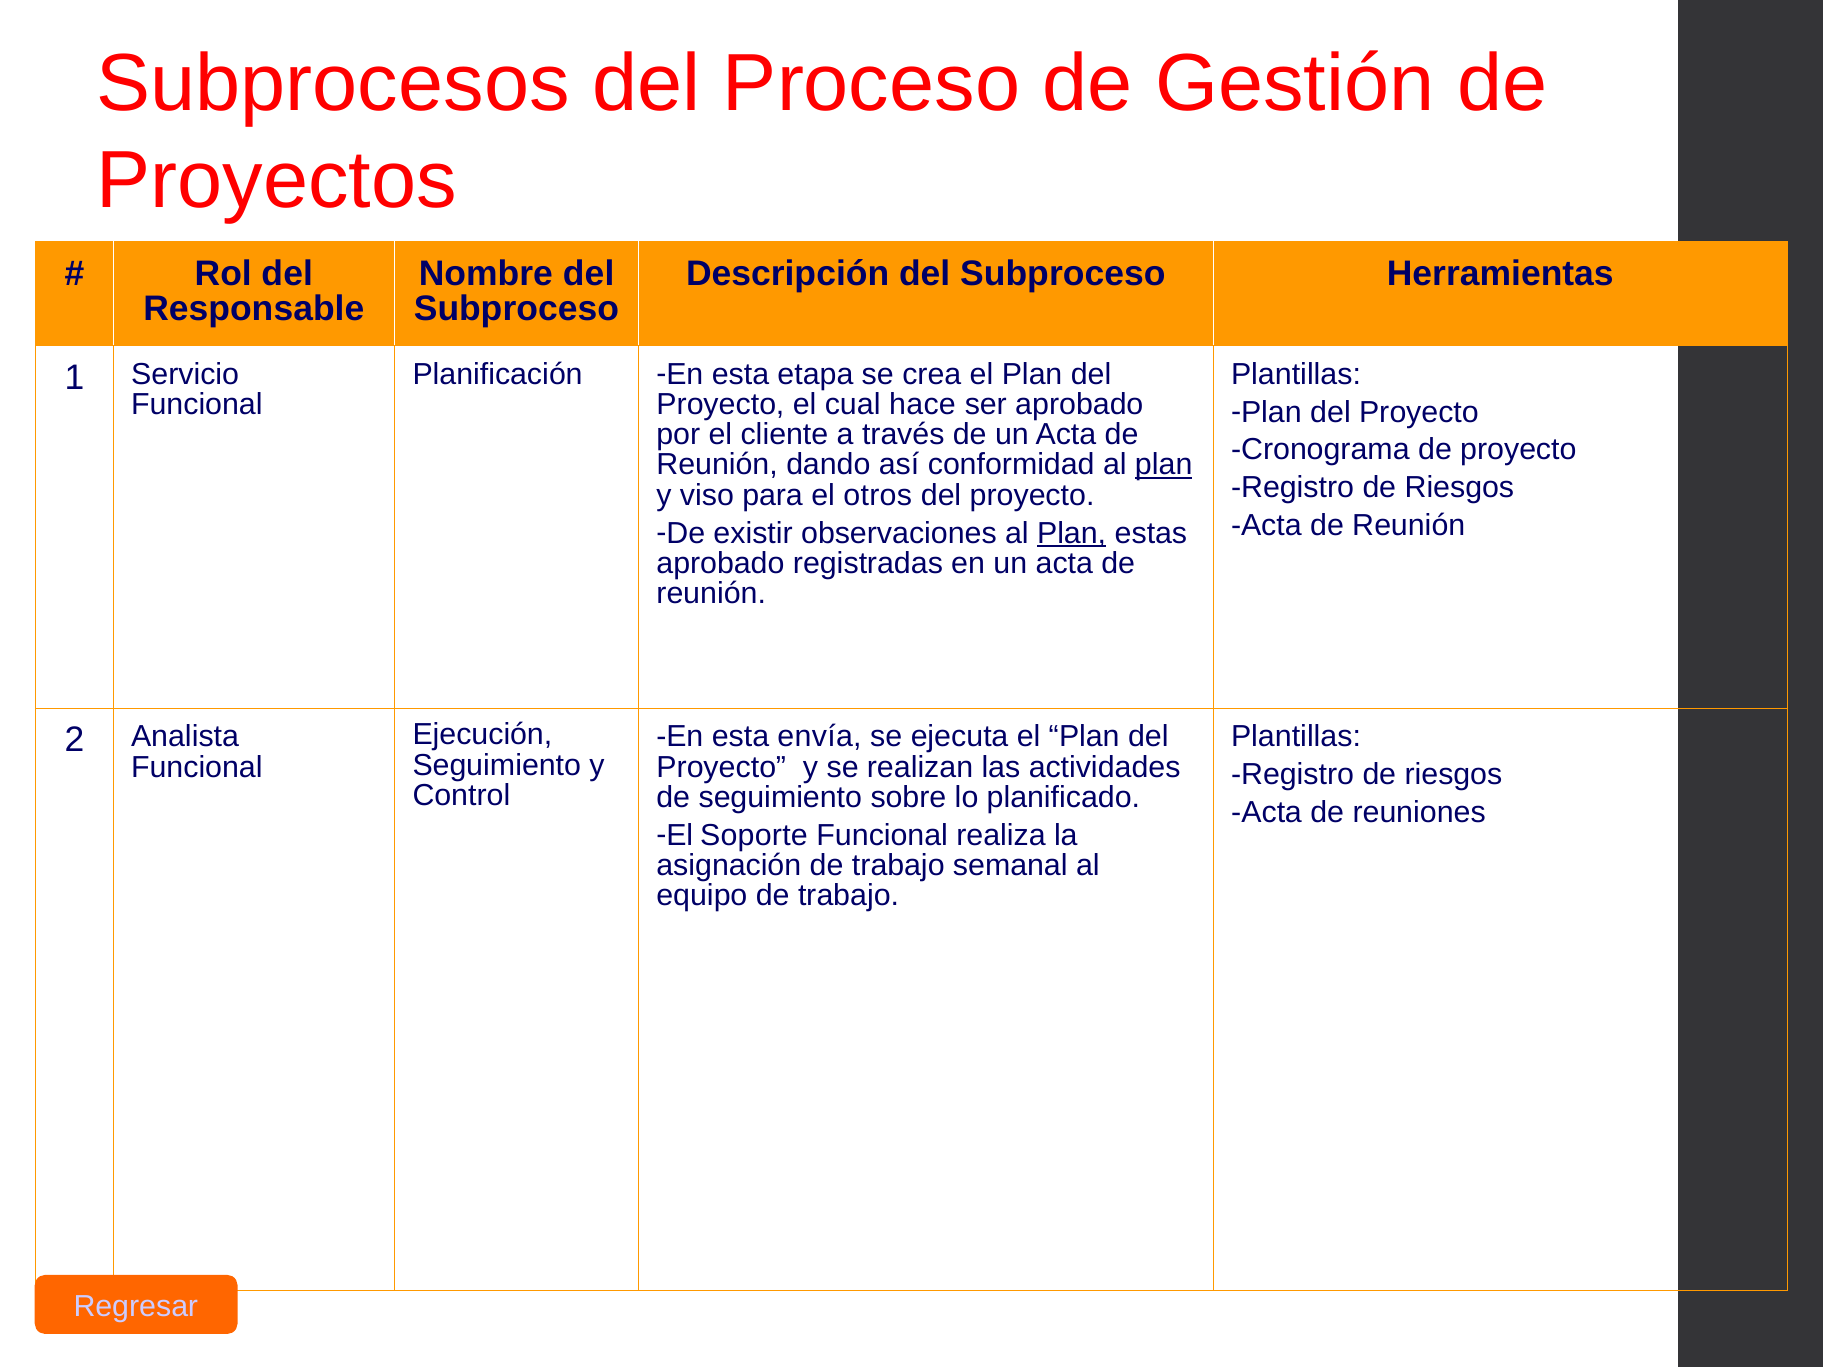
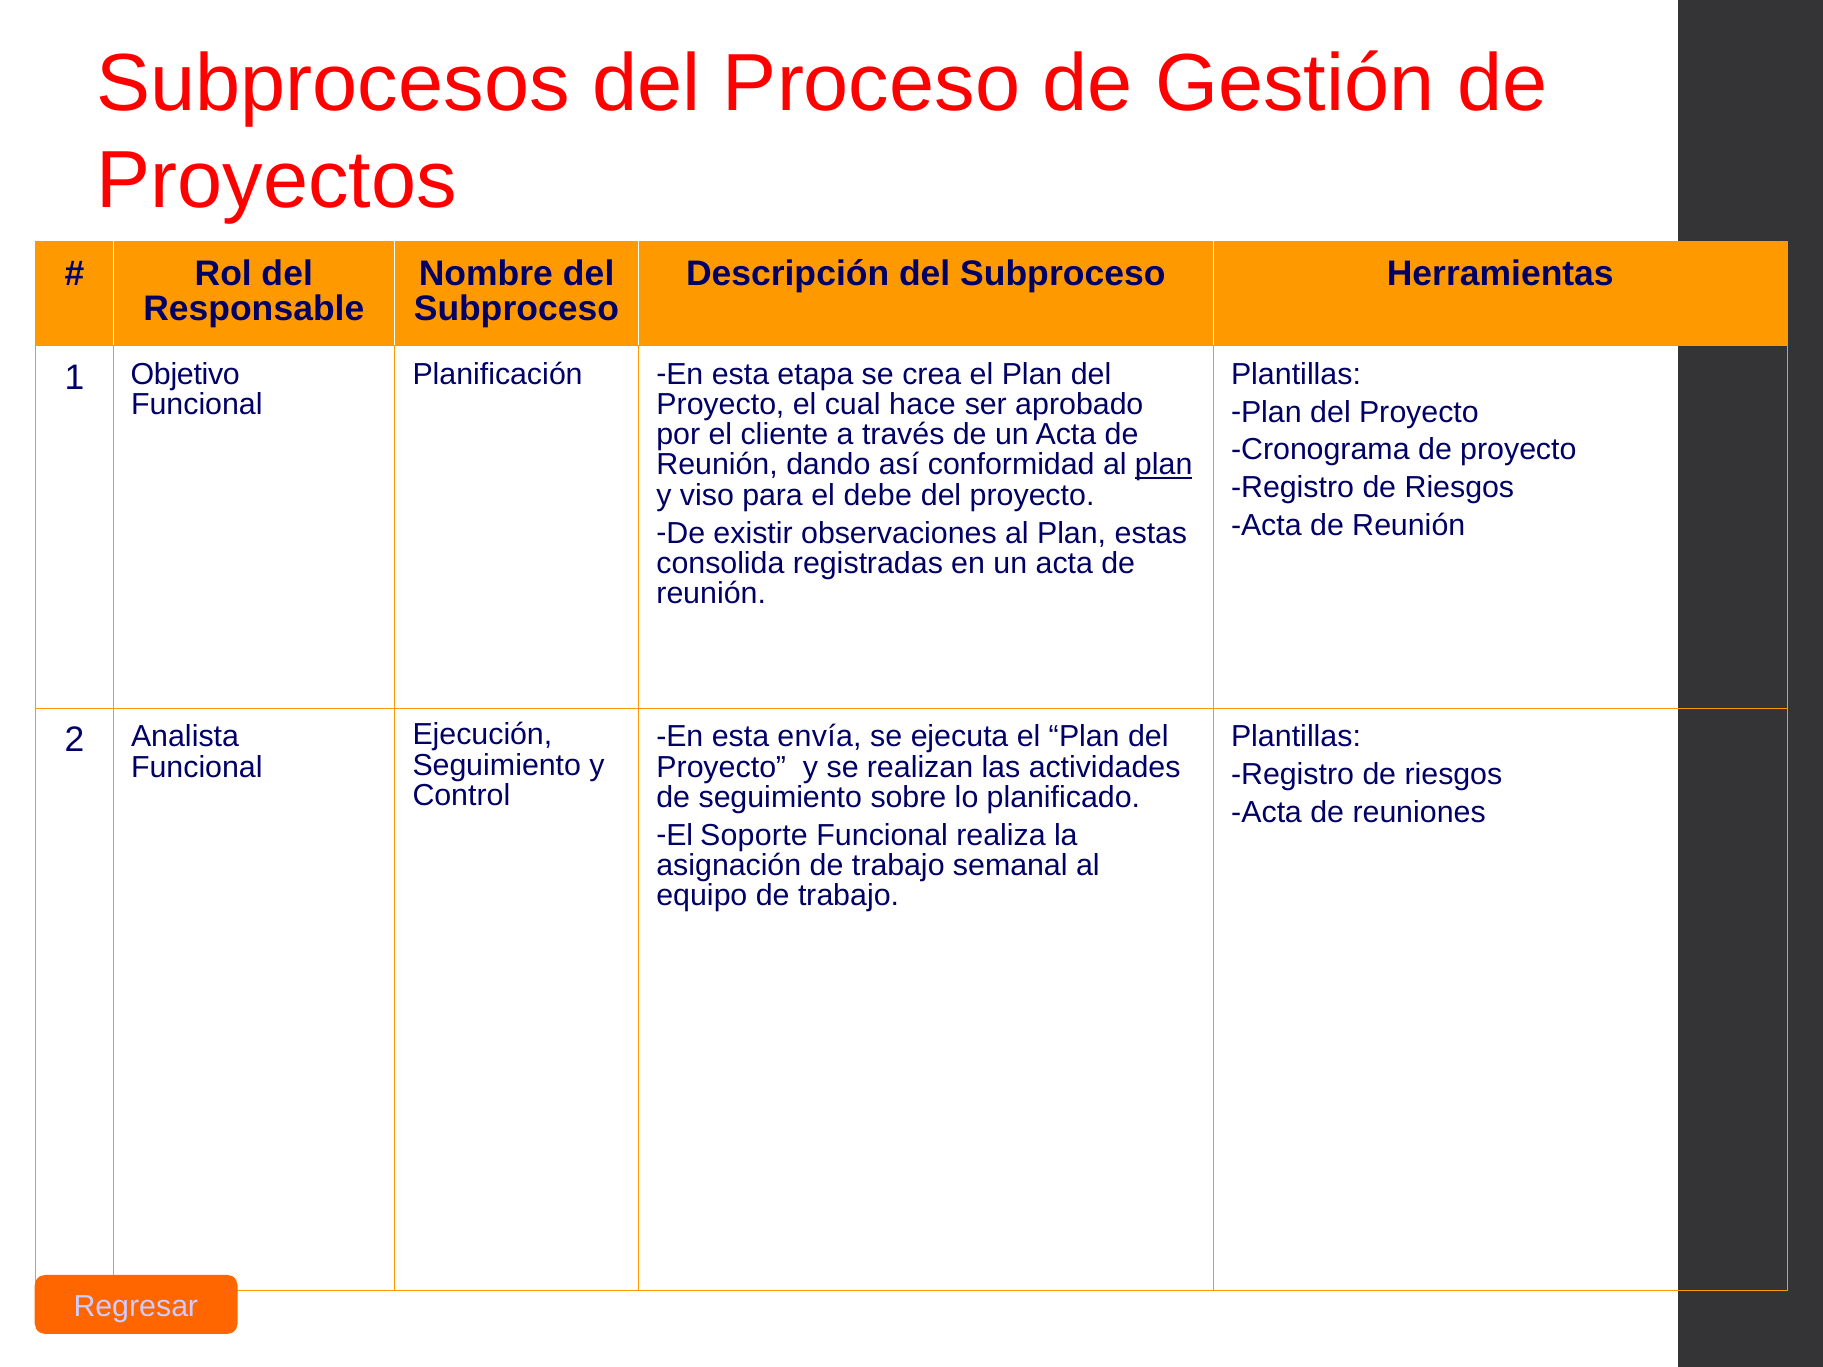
Servicio: Servicio -> Objetivo
otros: otros -> debe
Plan at (1072, 533) underline: present -> none
aprobado at (720, 564): aprobado -> consolida
